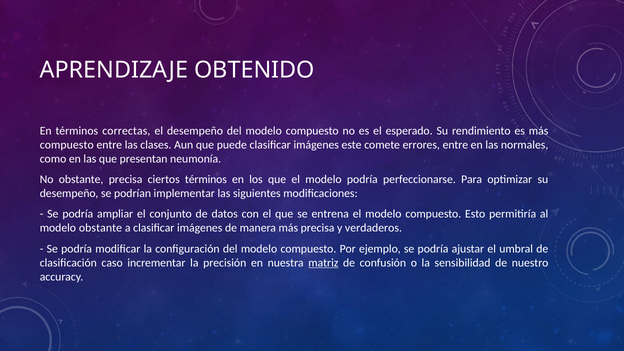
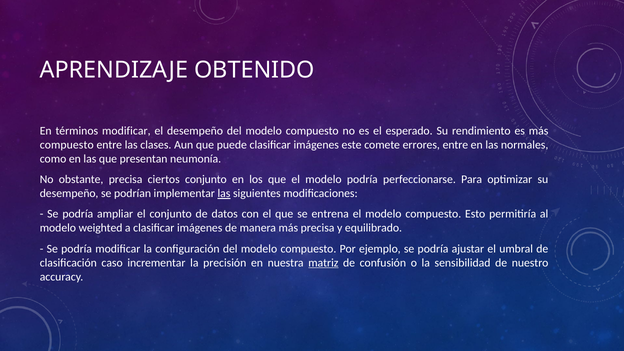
términos correctas: correctas -> modificar
ciertos términos: términos -> conjunto
las at (224, 194) underline: none -> present
modelo obstante: obstante -> weighted
verdaderos: verdaderos -> equilibrado
